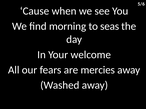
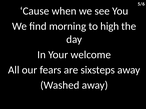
seas: seas -> high
mercies: mercies -> sixsteps
